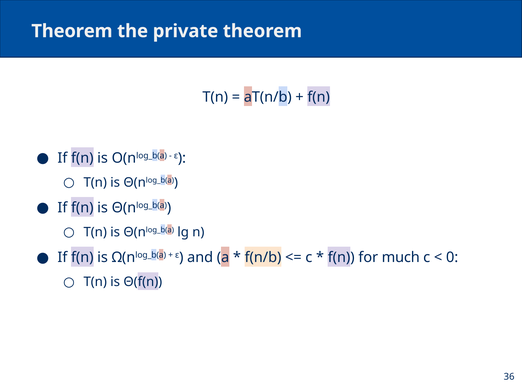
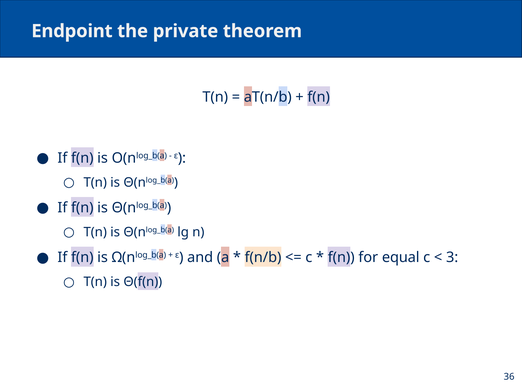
Theorem at (72, 31): Theorem -> Endpoint
much: much -> equal
0: 0 -> 3
